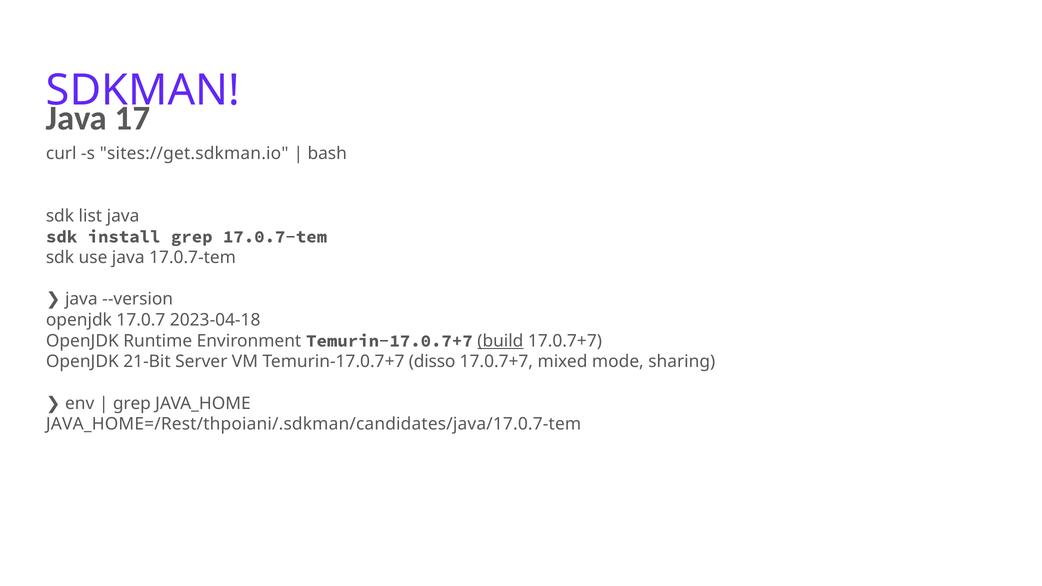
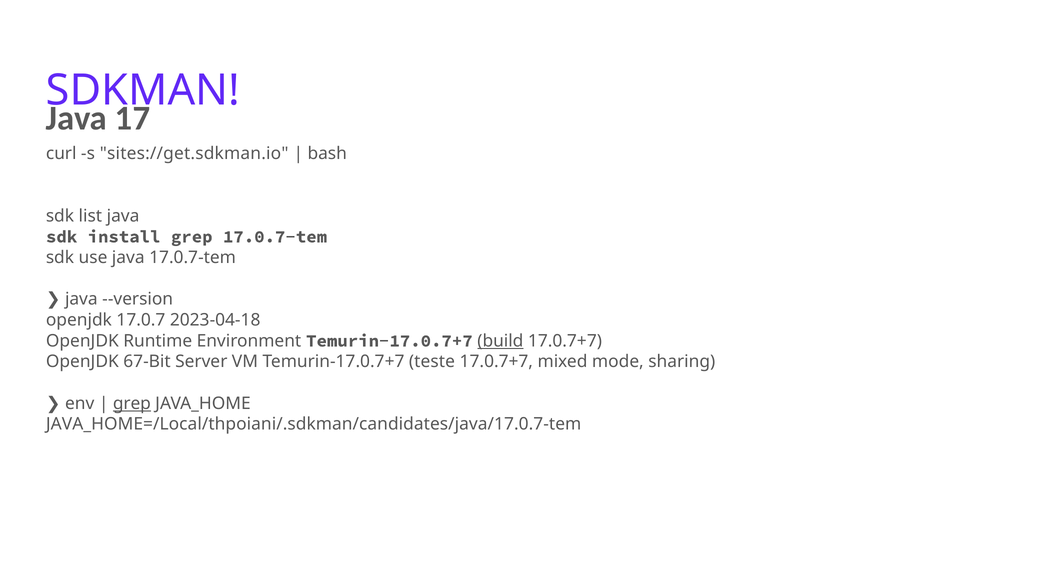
21-Bit: 21-Bit -> 67-Bit
disso: disso -> teste
grep at (132, 403) underline: none -> present
JAVA_HOME=/Rest/thpoiani/.sdkman/candidates/java/17.0.7-tem: JAVA_HOME=/Rest/thpoiani/.sdkman/candidates/java/17.0.7-tem -> JAVA_HOME=/Local/thpoiani/.sdkman/candidates/java/17.0.7-tem
